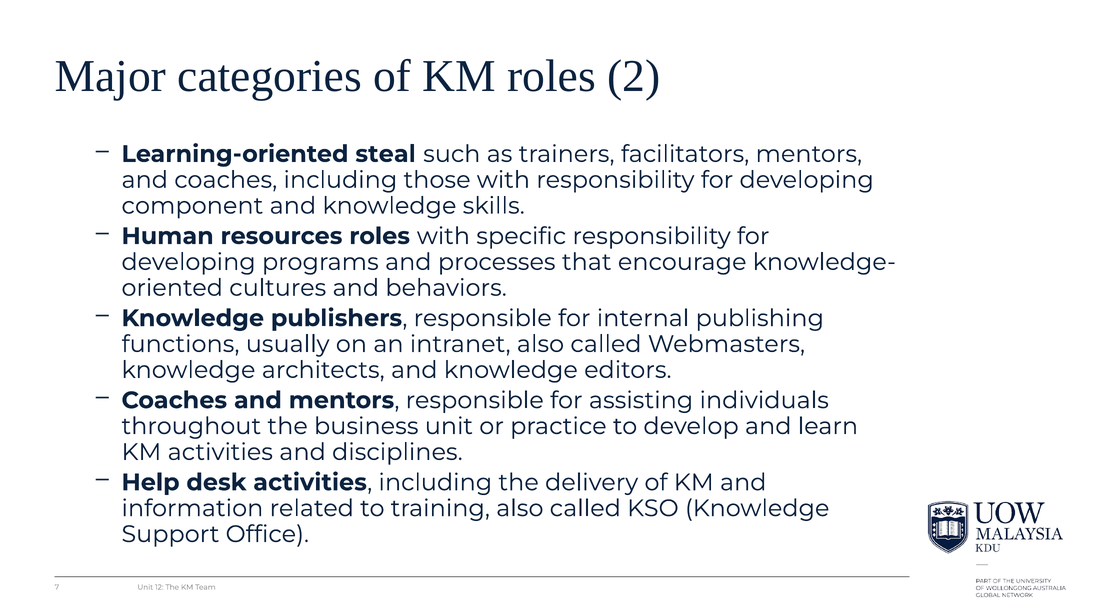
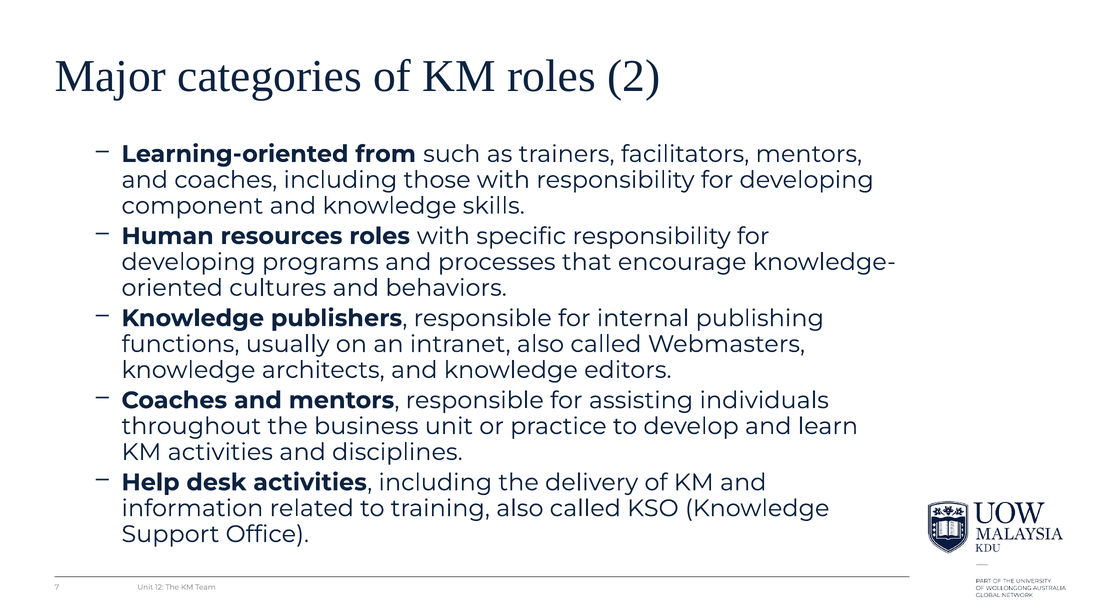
steal: steal -> from
